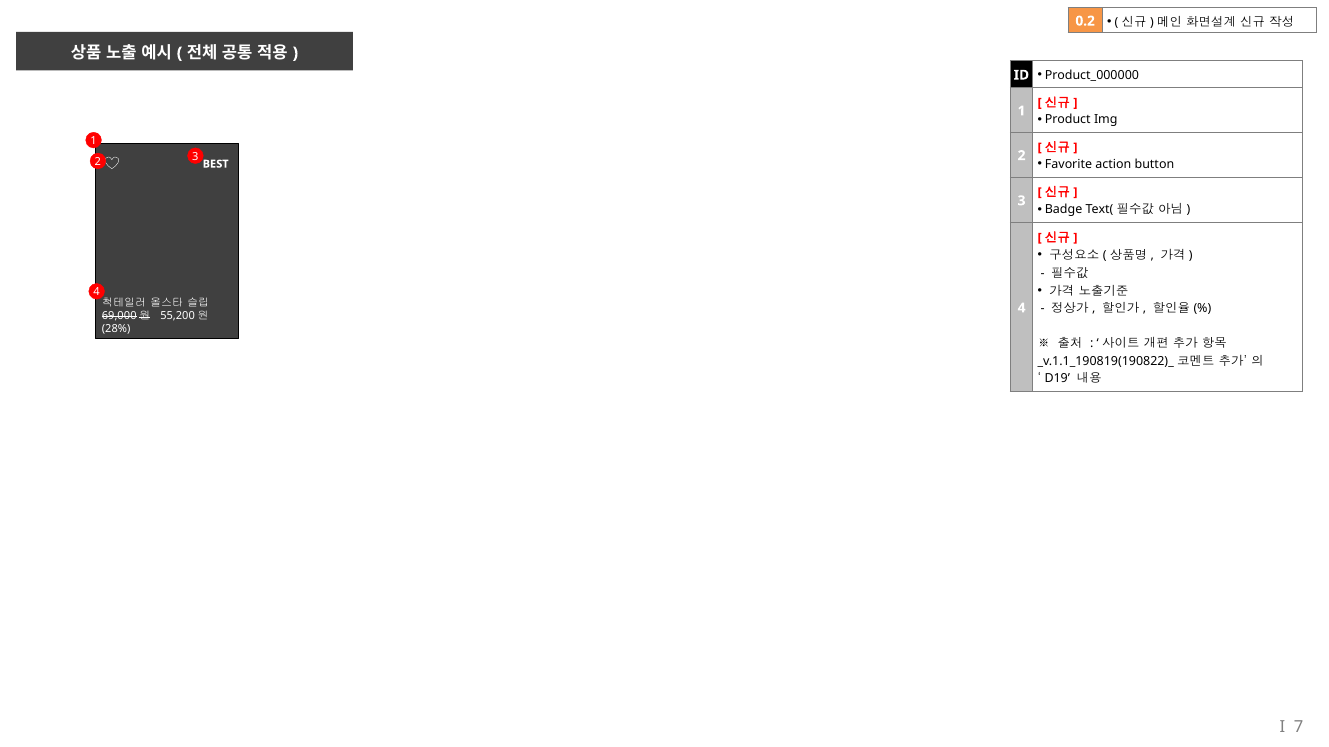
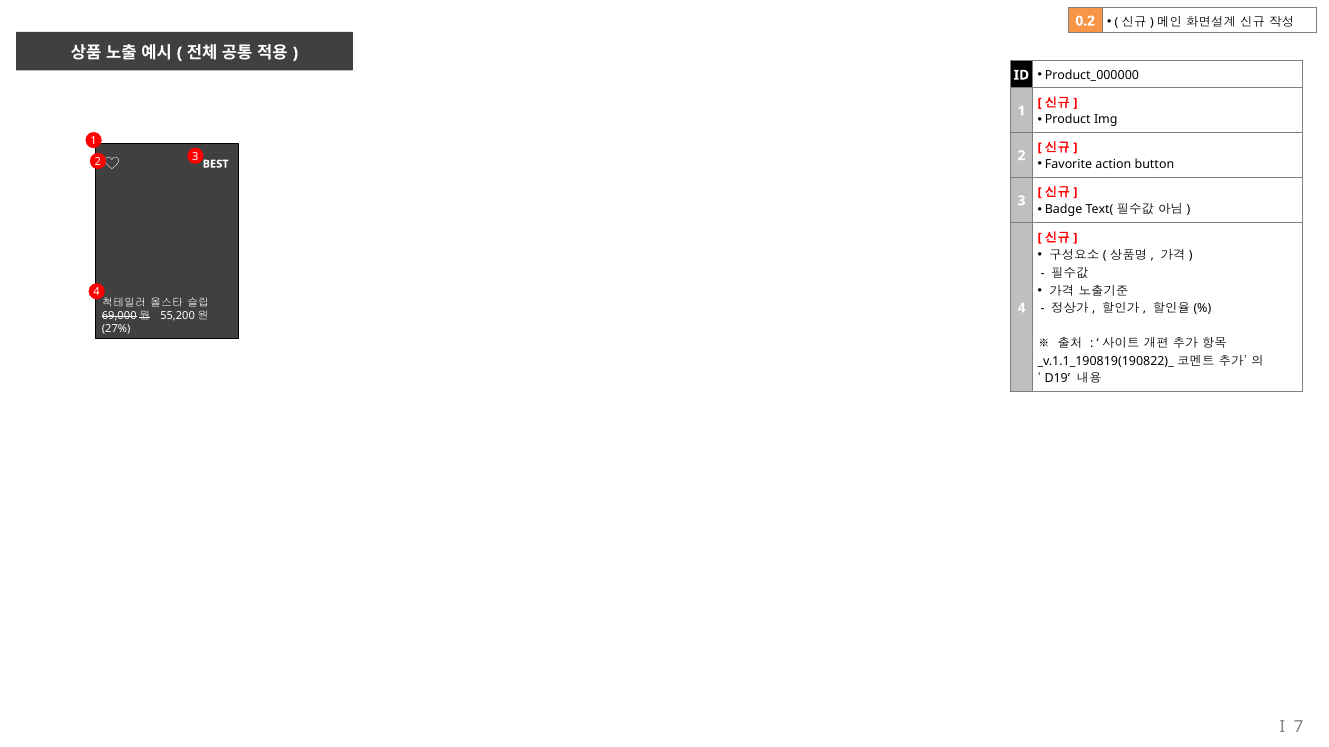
28%: 28% -> 27%
